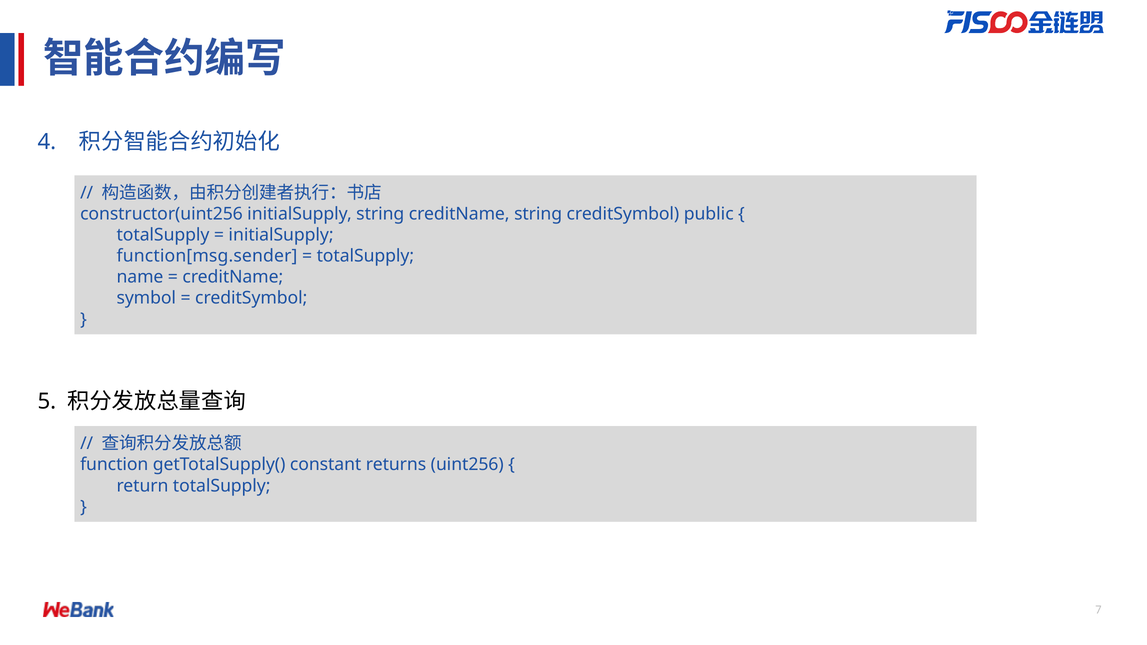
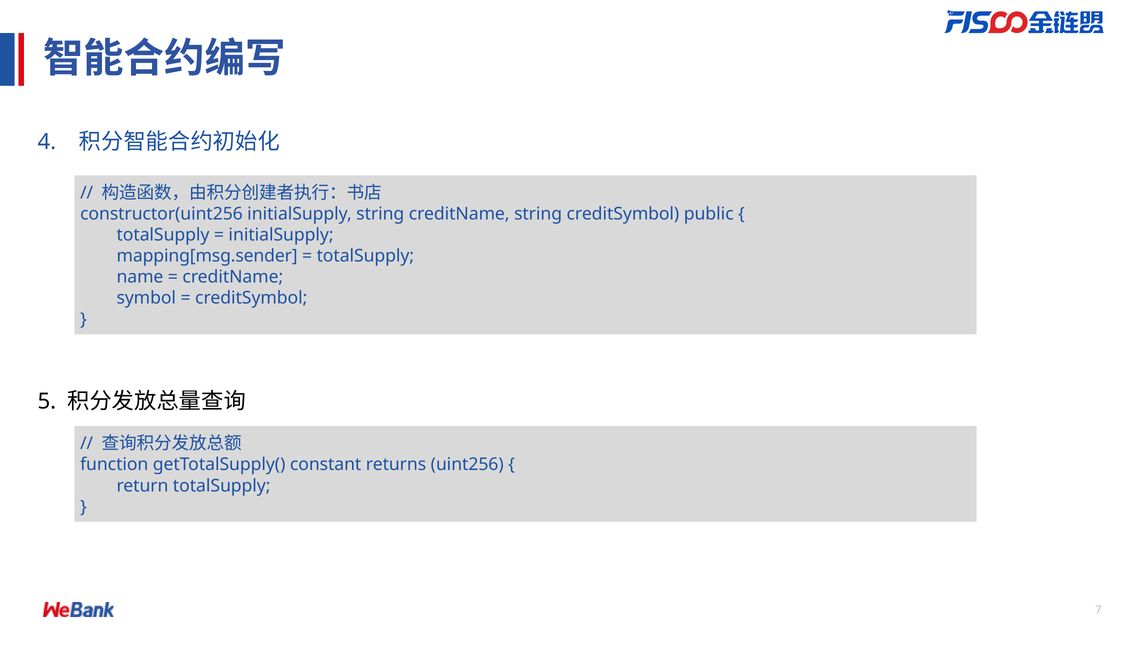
function[msg.sender: function[msg.sender -> mapping[msg.sender
